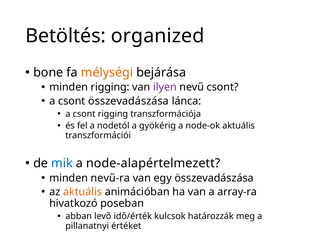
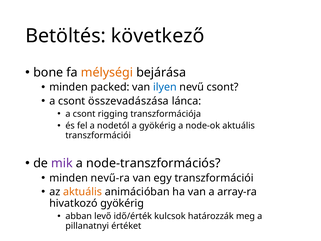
organized: organized -> következő
minden rigging: rigging -> packed
ilyen colour: purple -> blue
mik colour: blue -> purple
node-alapértelmezett: node-alapértelmezett -> node-transzformációs
egy összevadászása: összevadászása -> transzformációi
hivatkozó poseban: poseban -> gyökérig
